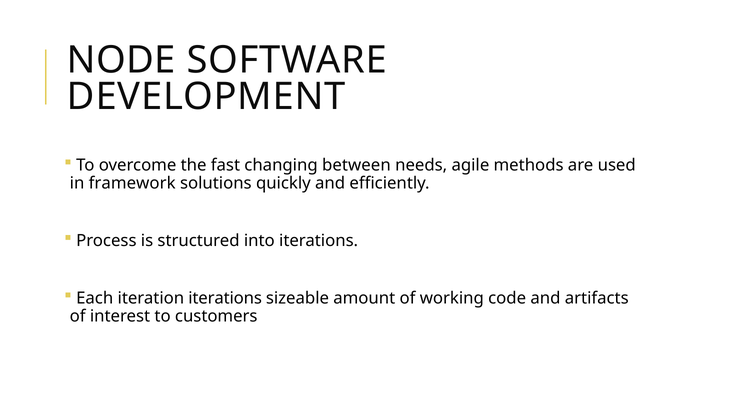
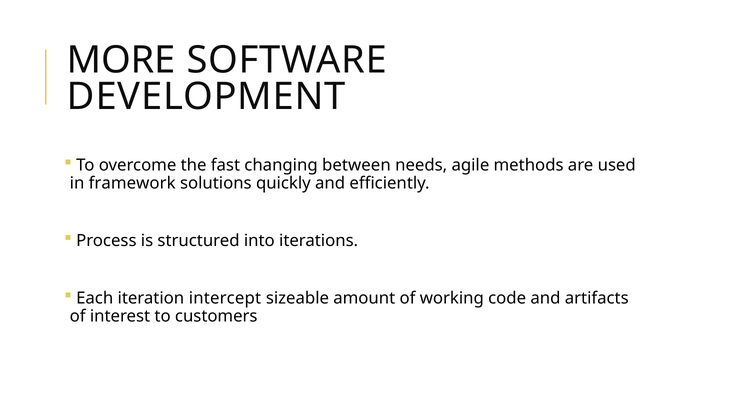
NODE: NODE -> MORE
iteration iterations: iterations -> intercept
